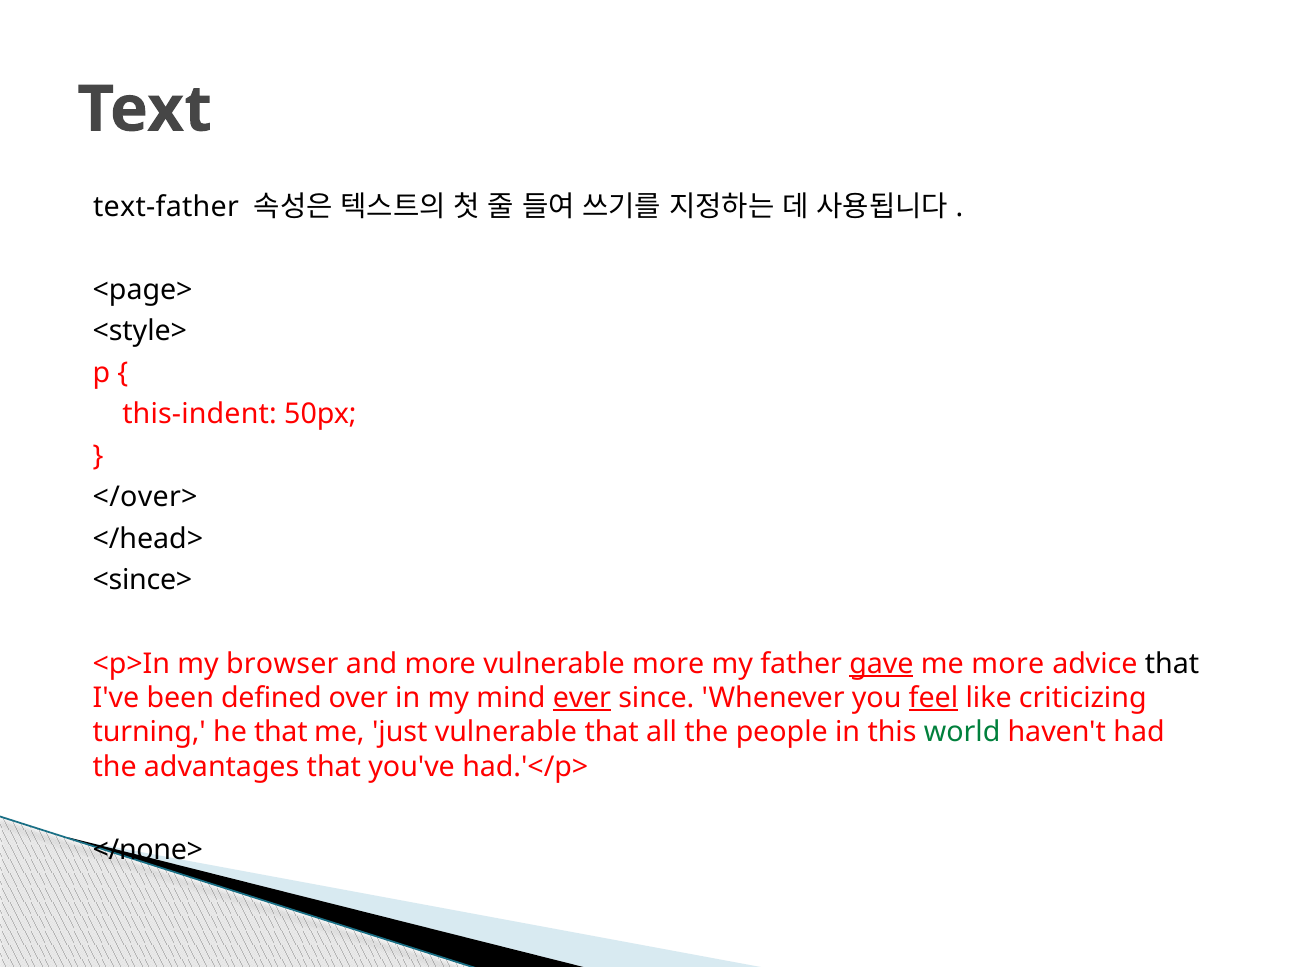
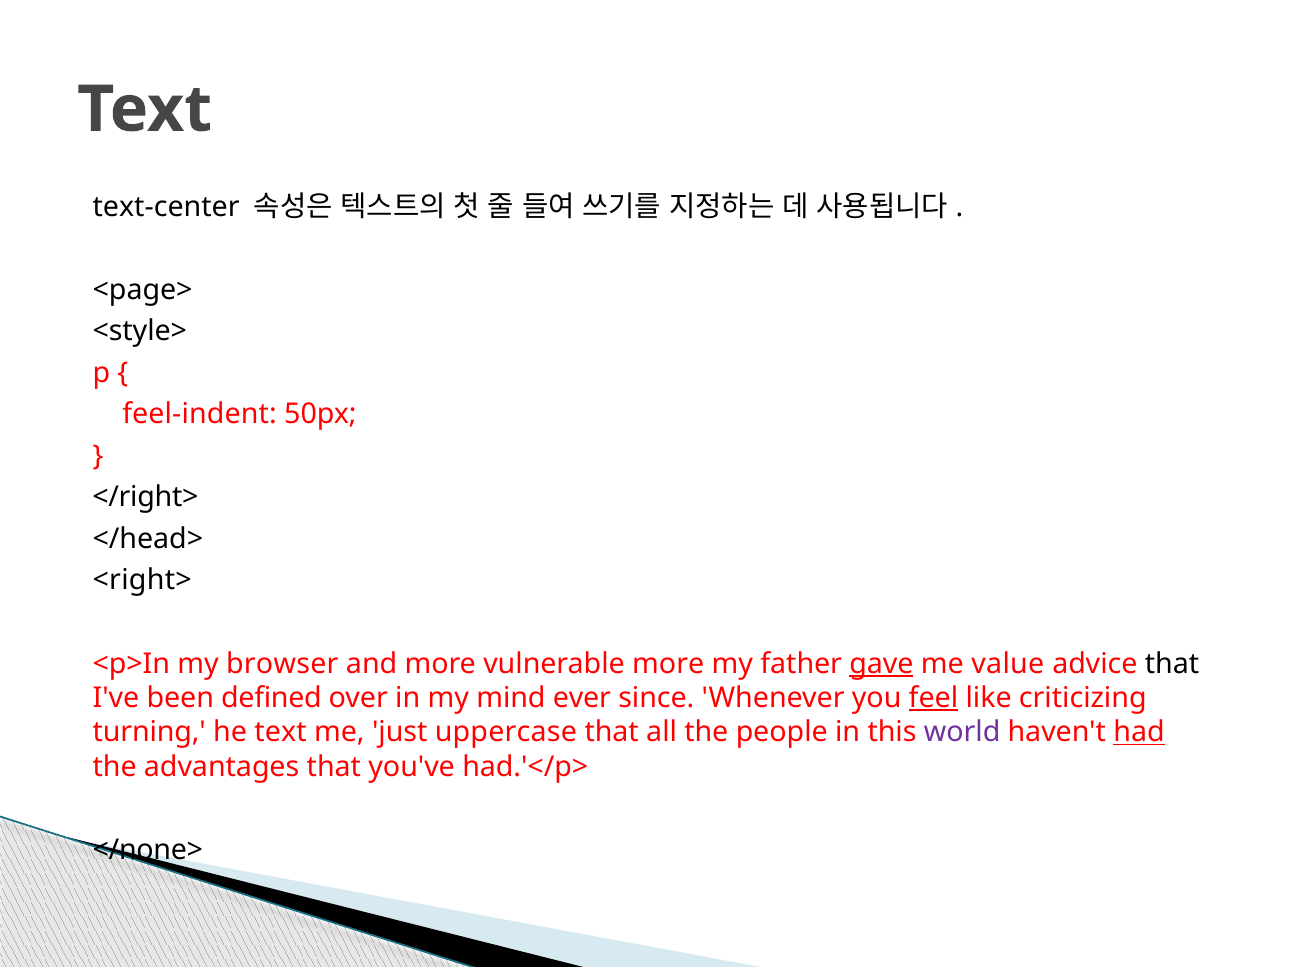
text-father: text-father -> text-center
this-indent: this-indent -> feel-indent
</over>: </over> -> </right>
<since>: <since> -> <right>
me more: more -> value
ever underline: present -> none
he that: that -> text
just vulnerable: vulnerable -> uppercase
world colour: green -> purple
had underline: none -> present
